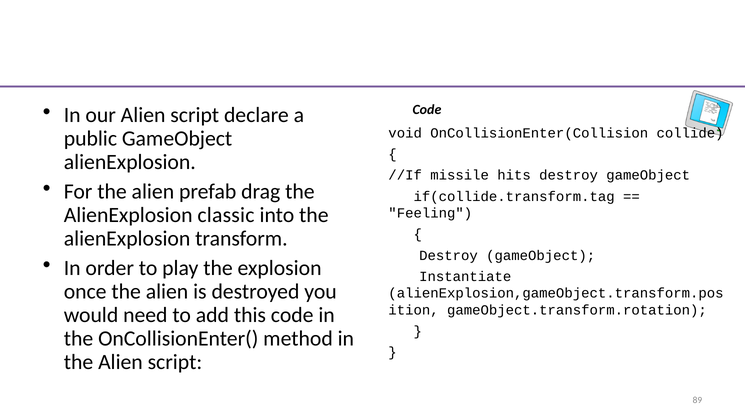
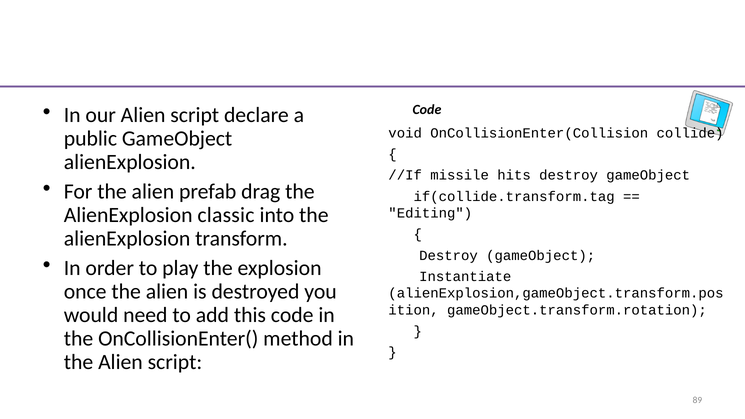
Feeling: Feeling -> Editing
